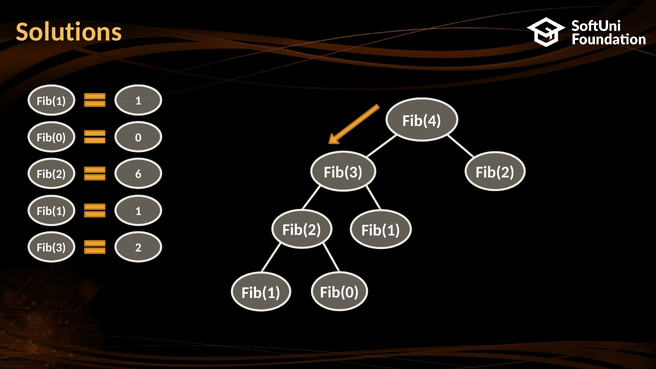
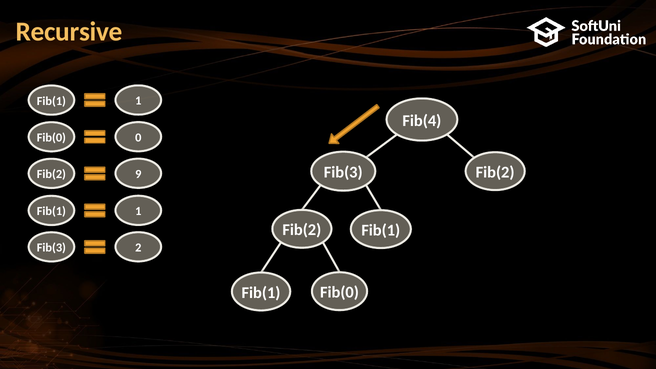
Solutions: Solutions -> Recursive
6: 6 -> 9
